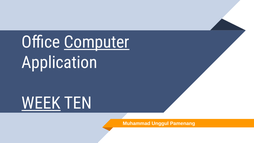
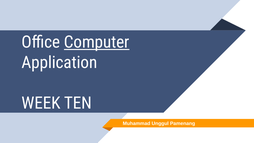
WEEK underline: present -> none
